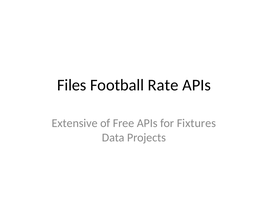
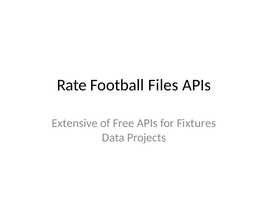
Files: Files -> Rate
Rate: Rate -> Files
